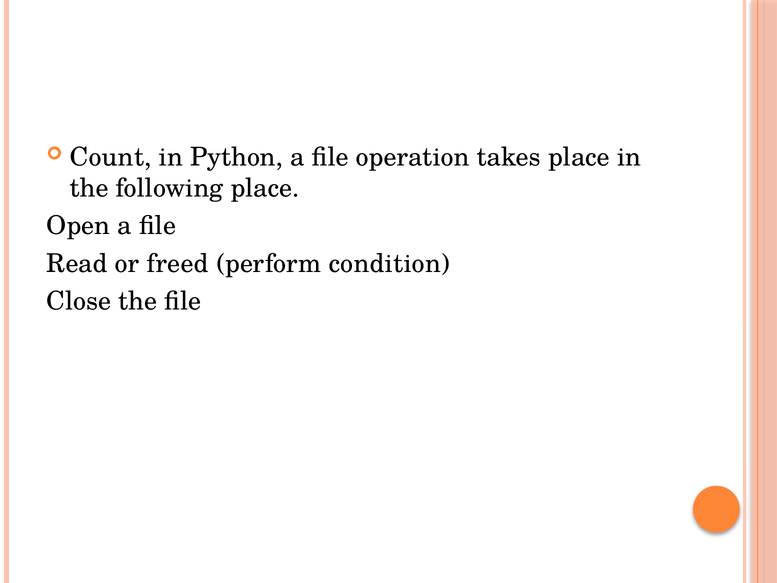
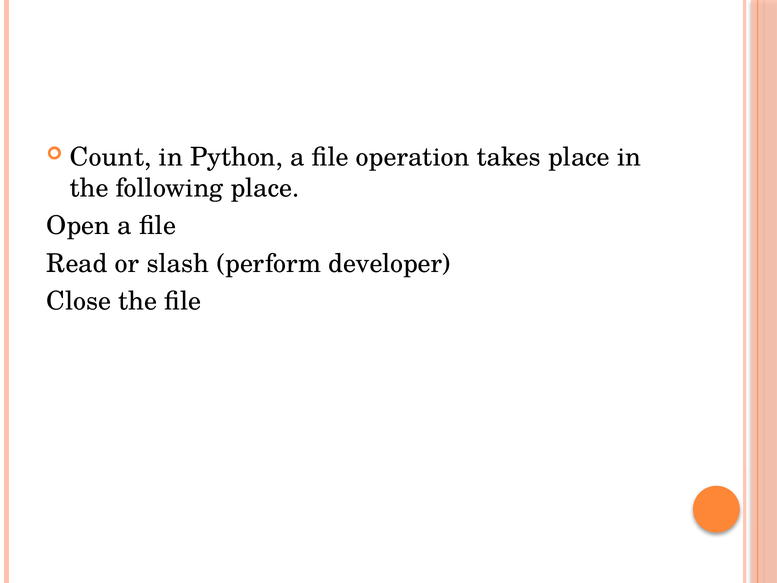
freed: freed -> slash
condition: condition -> developer
